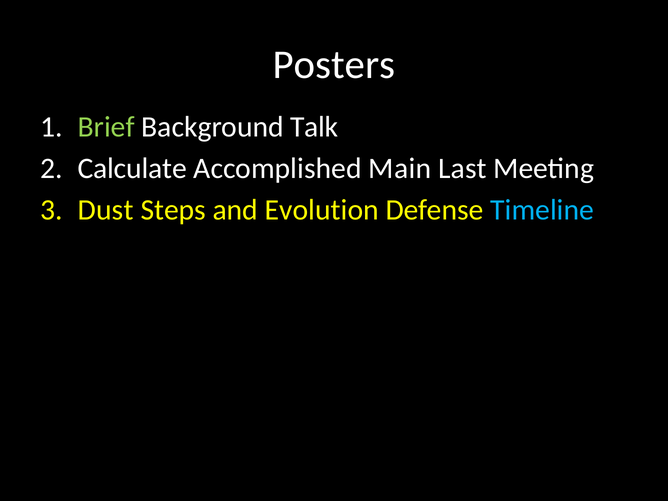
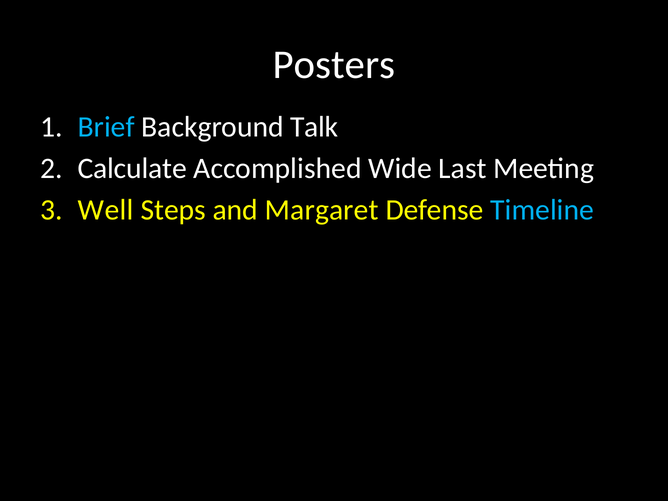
Brief colour: light green -> light blue
Main: Main -> Wide
Dust: Dust -> Well
Evolution: Evolution -> Margaret
